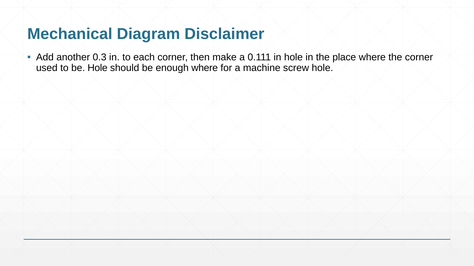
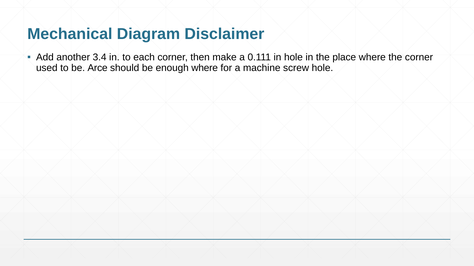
0.3: 0.3 -> 3.4
be Hole: Hole -> Arce
